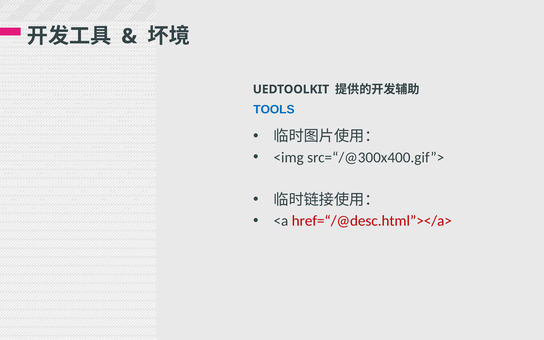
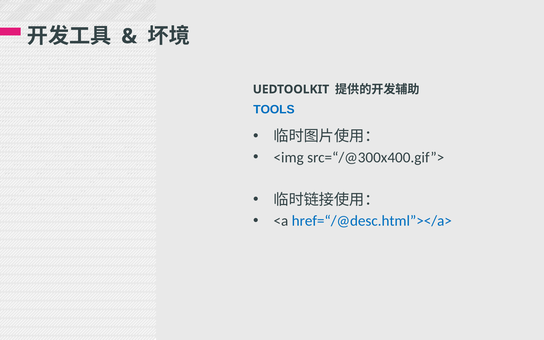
href=“/@desc.html”></a> colour: red -> blue
